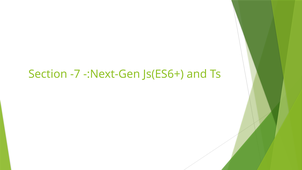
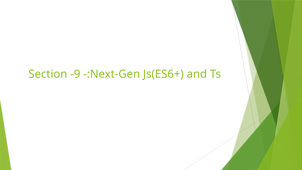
-7: -7 -> -9
